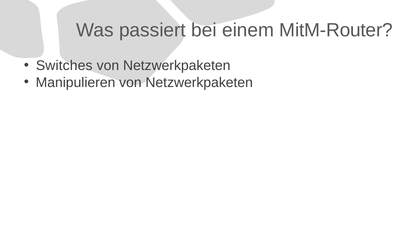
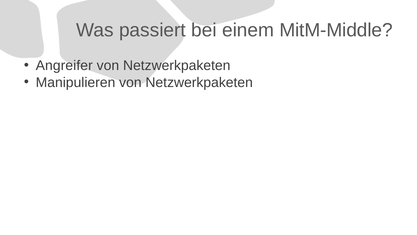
MitM-Router: MitM-Router -> MitM-Middle
Switches: Switches -> Angreifer
